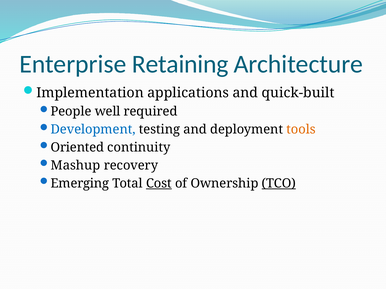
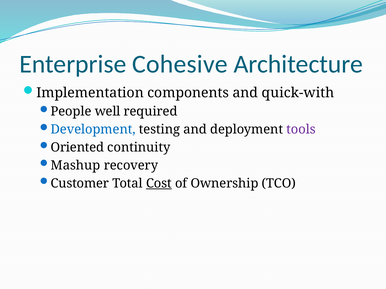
Retaining: Retaining -> Cohesive
applications: applications -> components
quick-built: quick-built -> quick-with
tools colour: orange -> purple
Emerging: Emerging -> Customer
TCO underline: present -> none
